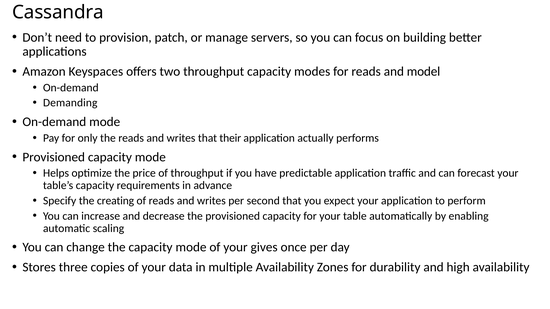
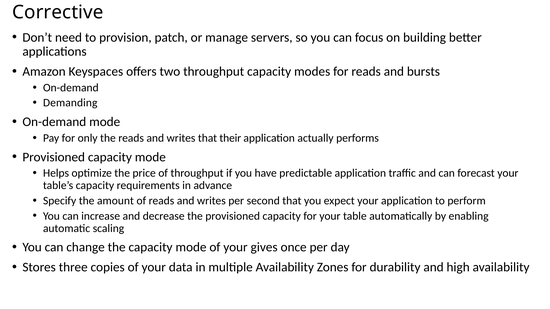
Cassandra: Cassandra -> Corrective
model: model -> bursts
creating: creating -> amount
